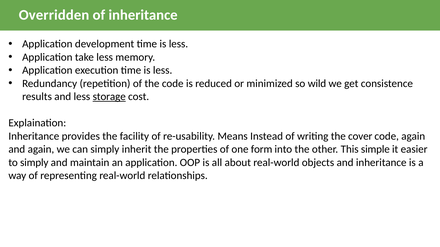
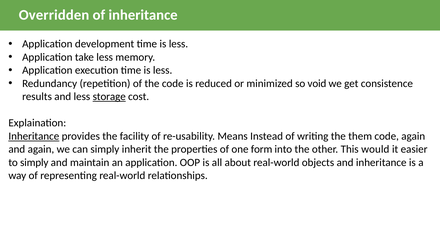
wild: wild -> void
Inheritance at (34, 136) underline: none -> present
cover: cover -> them
simple: simple -> would
